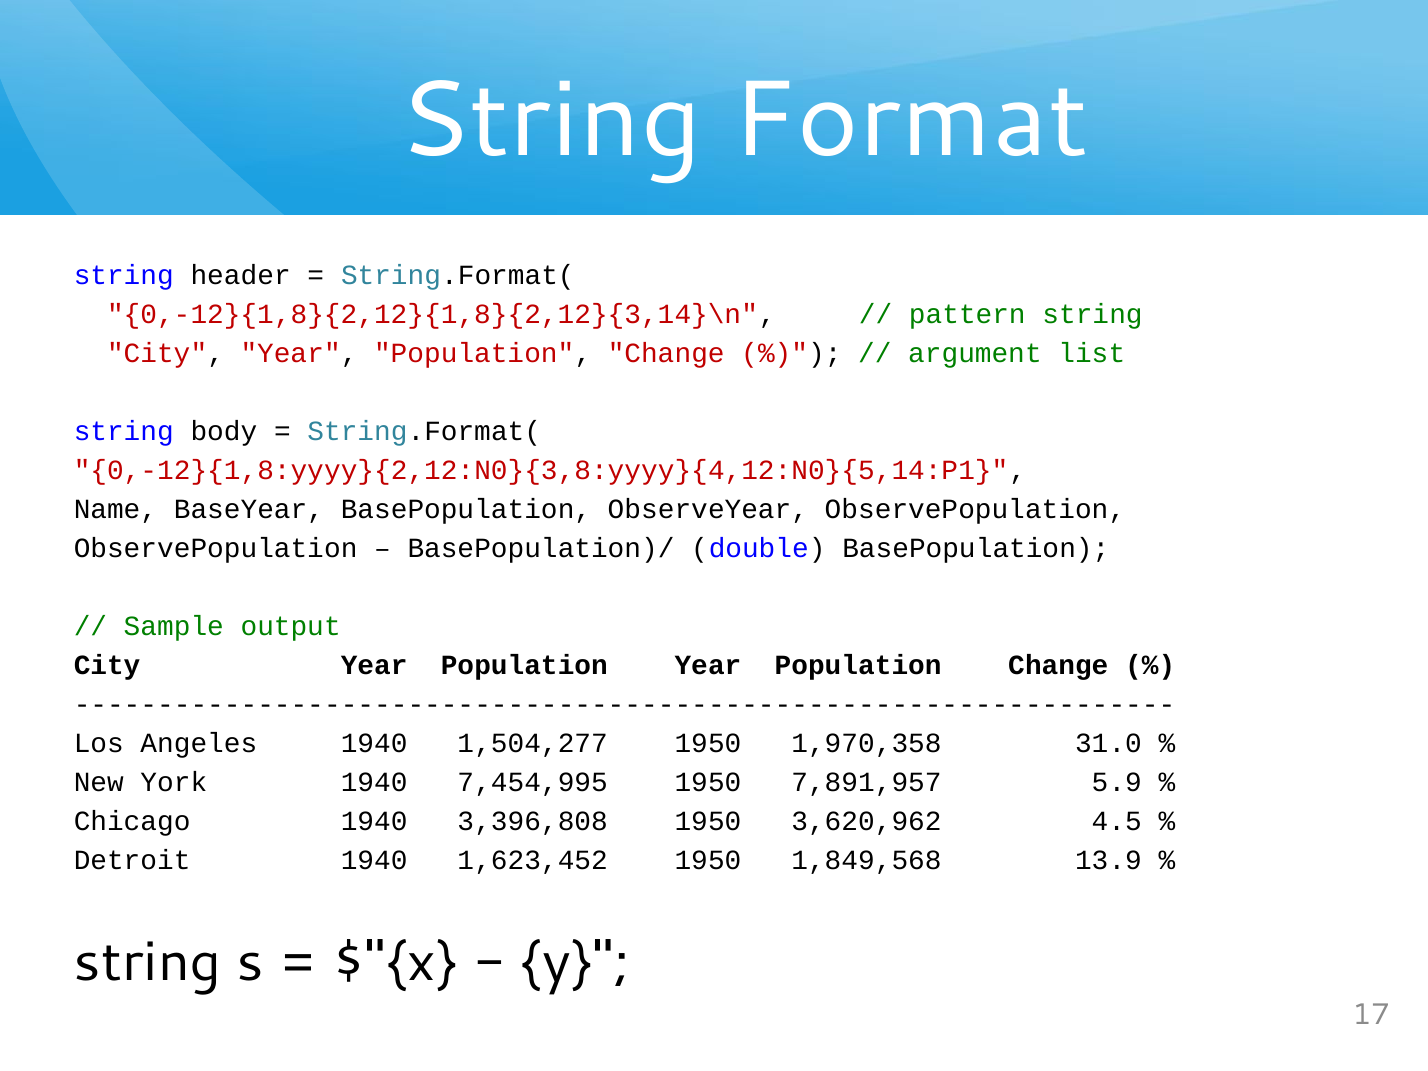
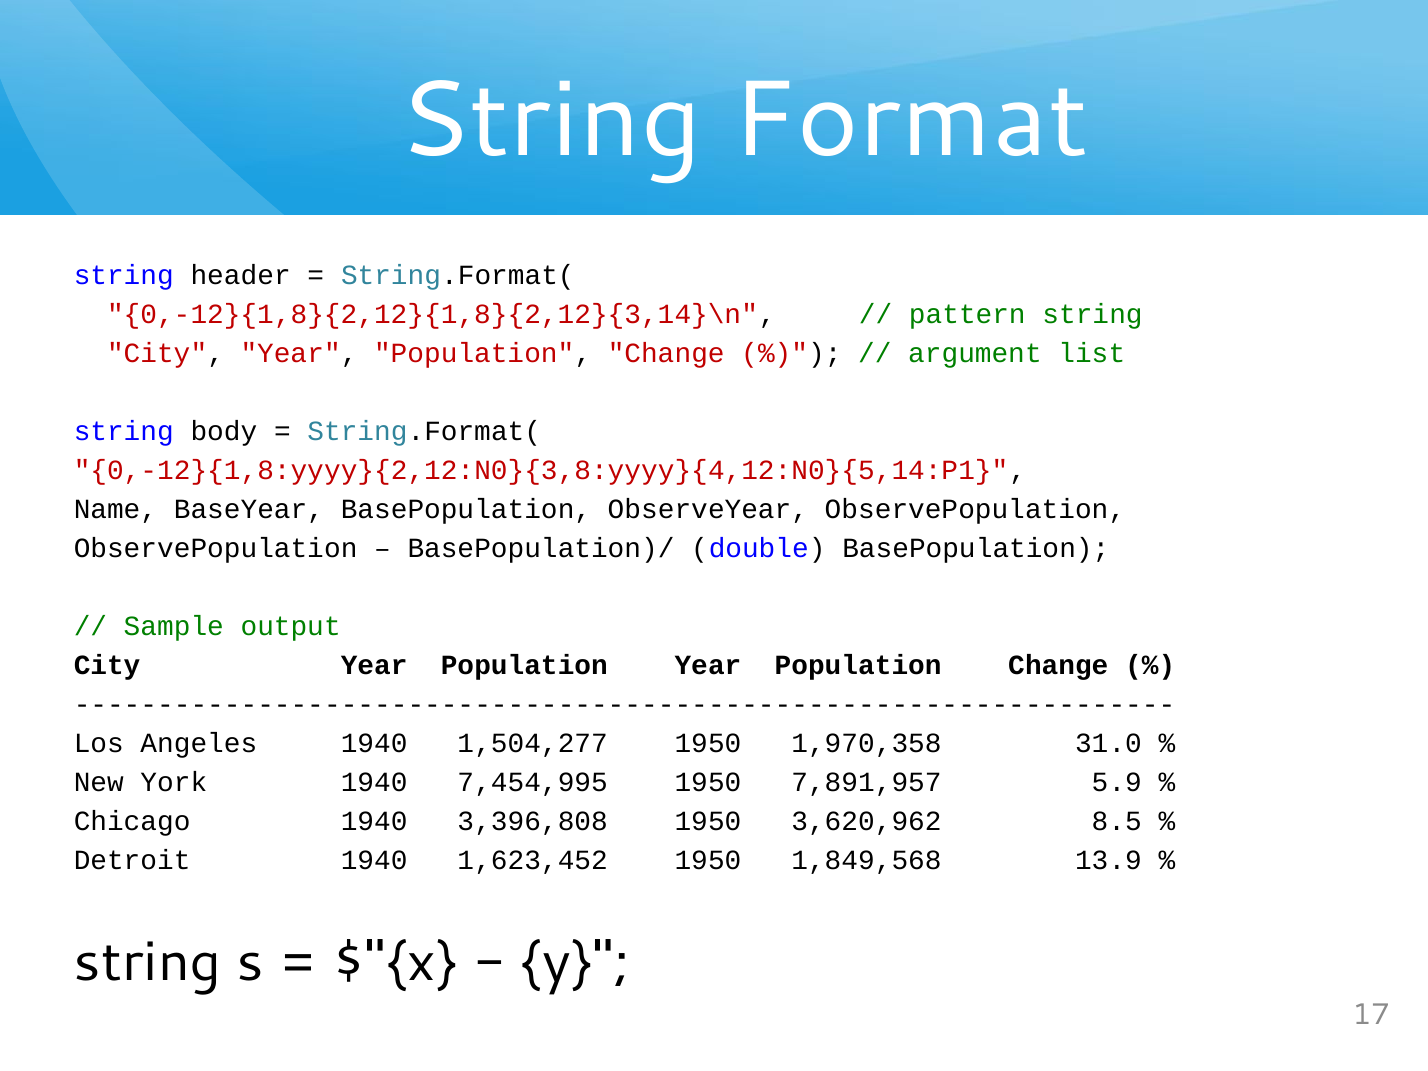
4.5: 4.5 -> 8.5
